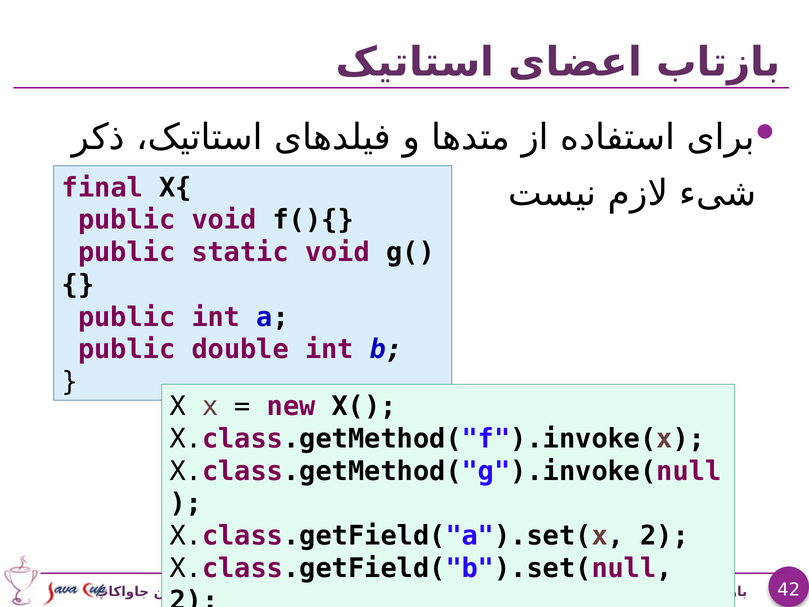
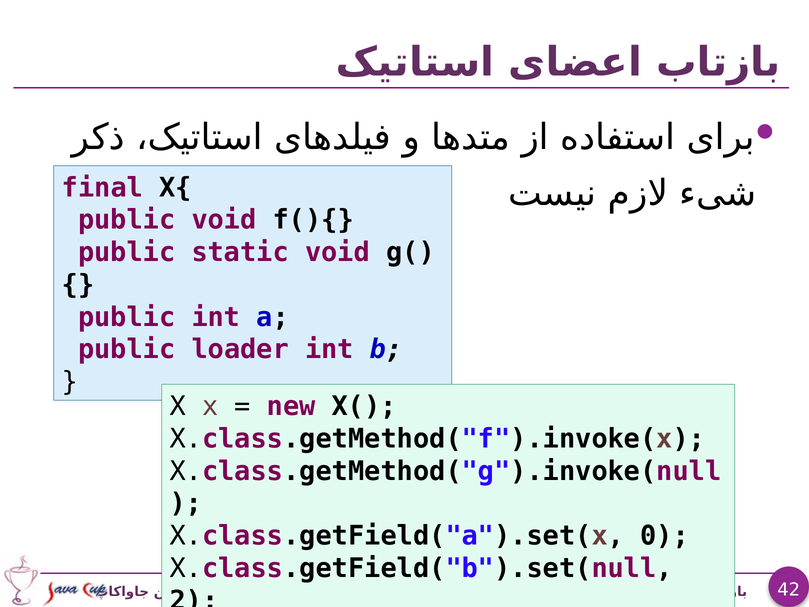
double: double -> loader
X.class.getField("a").set(x 2: 2 -> 0
